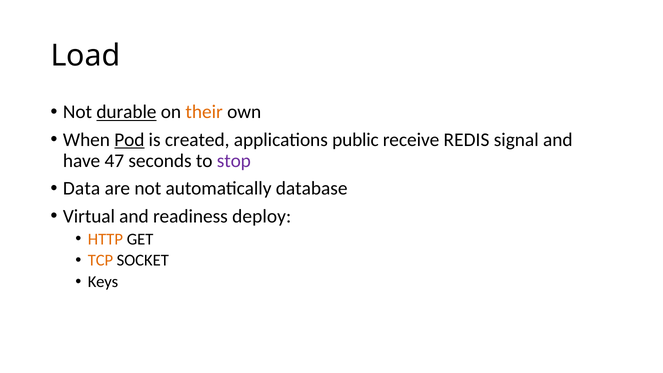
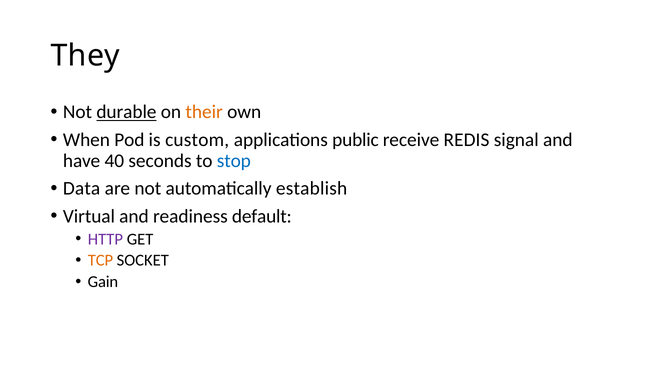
Load: Load -> They
Pod underline: present -> none
created: created -> custom
47: 47 -> 40
stop colour: purple -> blue
database: database -> establish
deploy: deploy -> default
HTTP colour: orange -> purple
Keys: Keys -> Gain
